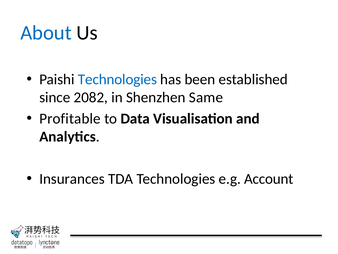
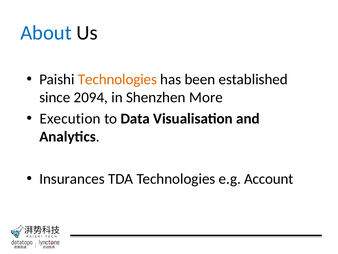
Technologies at (117, 79) colour: blue -> orange
2082: 2082 -> 2094
Same: Same -> More
Profitable: Profitable -> Execution
